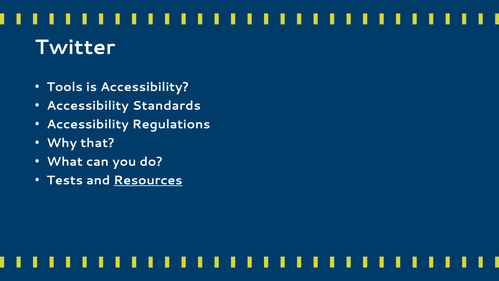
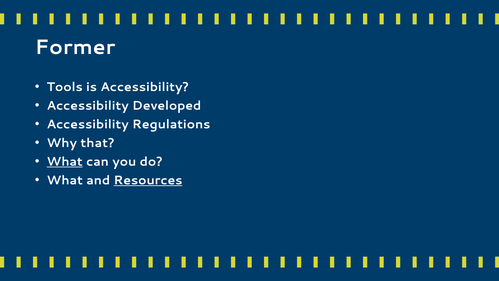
Twitter: Twitter -> Former
Standards: Standards -> Developed
What at (65, 161) underline: none -> present
Tests at (65, 180): Tests -> What
